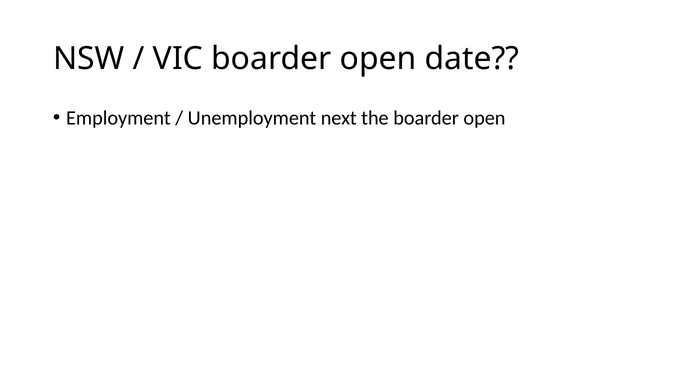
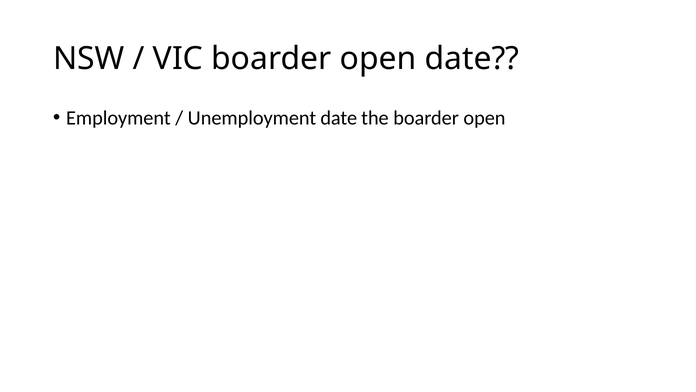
Unemployment next: next -> date
